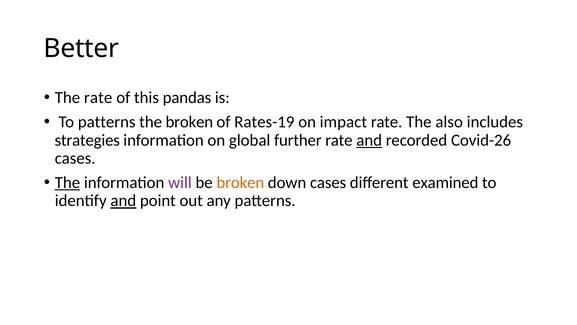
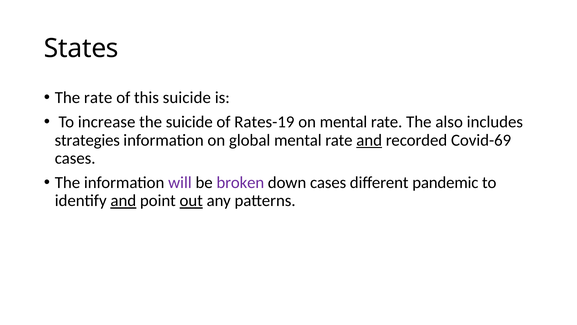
Better: Better -> States
this pandas: pandas -> suicide
To patterns: patterns -> increase
the broken: broken -> suicide
on impact: impact -> mental
global further: further -> mental
Covid-26: Covid-26 -> Covid-69
The at (67, 182) underline: present -> none
broken at (240, 182) colour: orange -> purple
examined: examined -> pandemic
out underline: none -> present
